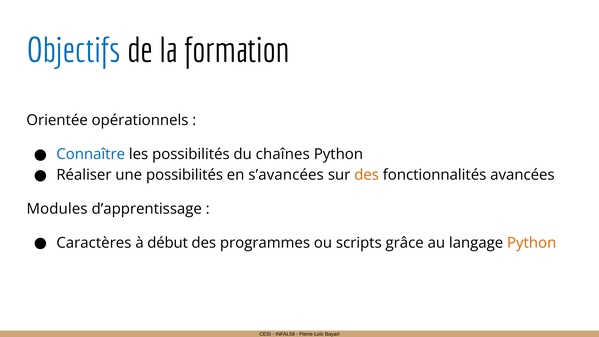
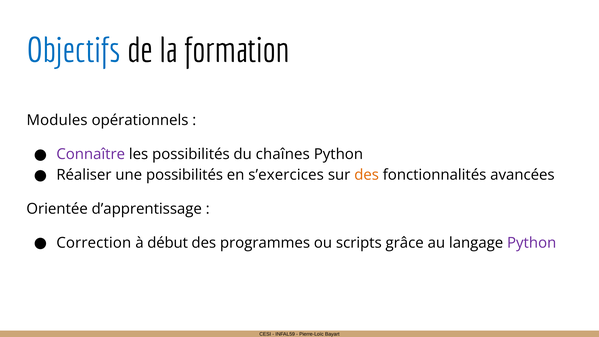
Orientée: Orientée -> Modules
Connaître colour: blue -> purple
s’avancées: s’avancées -> s’exercices
Modules: Modules -> Orientée
Caractères: Caractères -> Correction
Python at (532, 243) colour: orange -> purple
